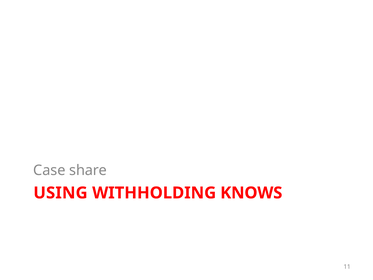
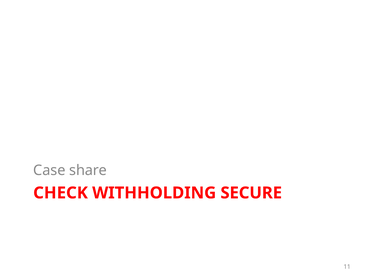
USING: USING -> CHECK
KNOWS: KNOWS -> SECURE
